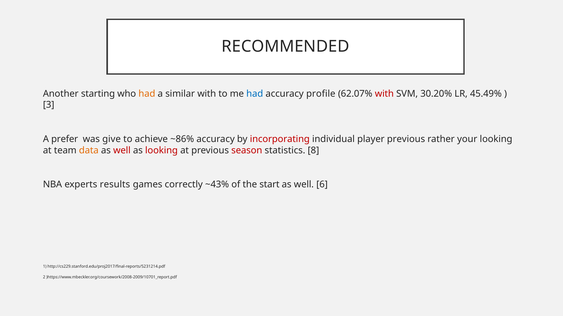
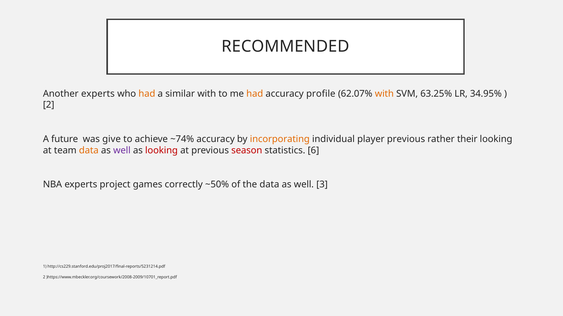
Another starting: starting -> experts
had at (255, 94) colour: blue -> orange
with at (384, 94) colour: red -> orange
30.20%: 30.20% -> 63.25%
45.49%: 45.49% -> 34.95%
3 at (49, 105): 3 -> 2
prefer: prefer -> future
~86%: ~86% -> ~74%
incorporating colour: red -> orange
your: your -> their
well at (122, 151) colour: red -> purple
8: 8 -> 6
results: results -> project
~43%: ~43% -> ~50%
the start: start -> data
6: 6 -> 3
